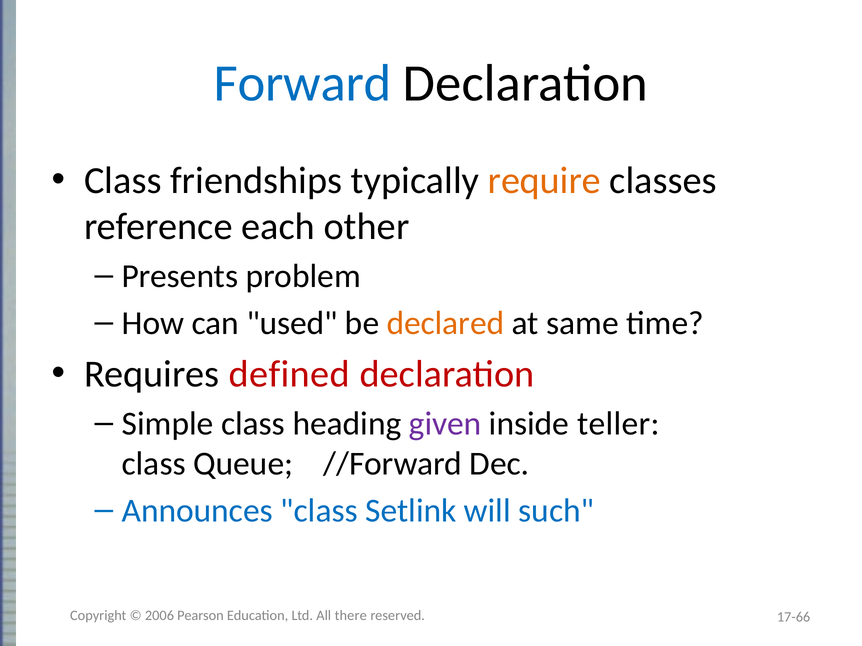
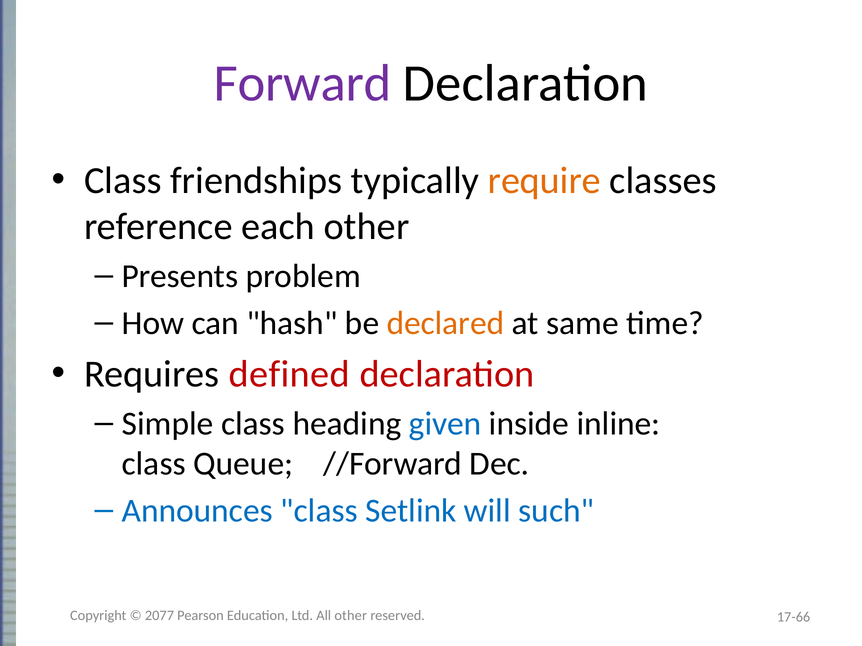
Forward colour: blue -> purple
used: used -> hash
given colour: purple -> blue
teller: teller -> inline
2006: 2006 -> 2077
All there: there -> other
